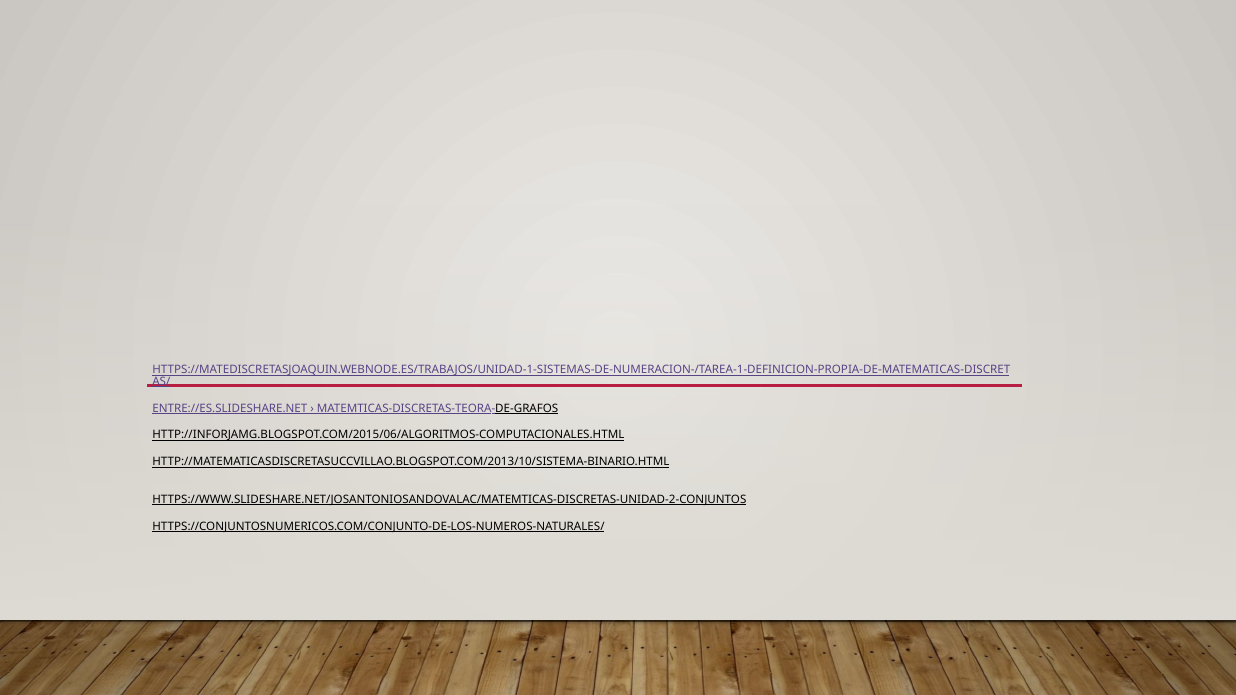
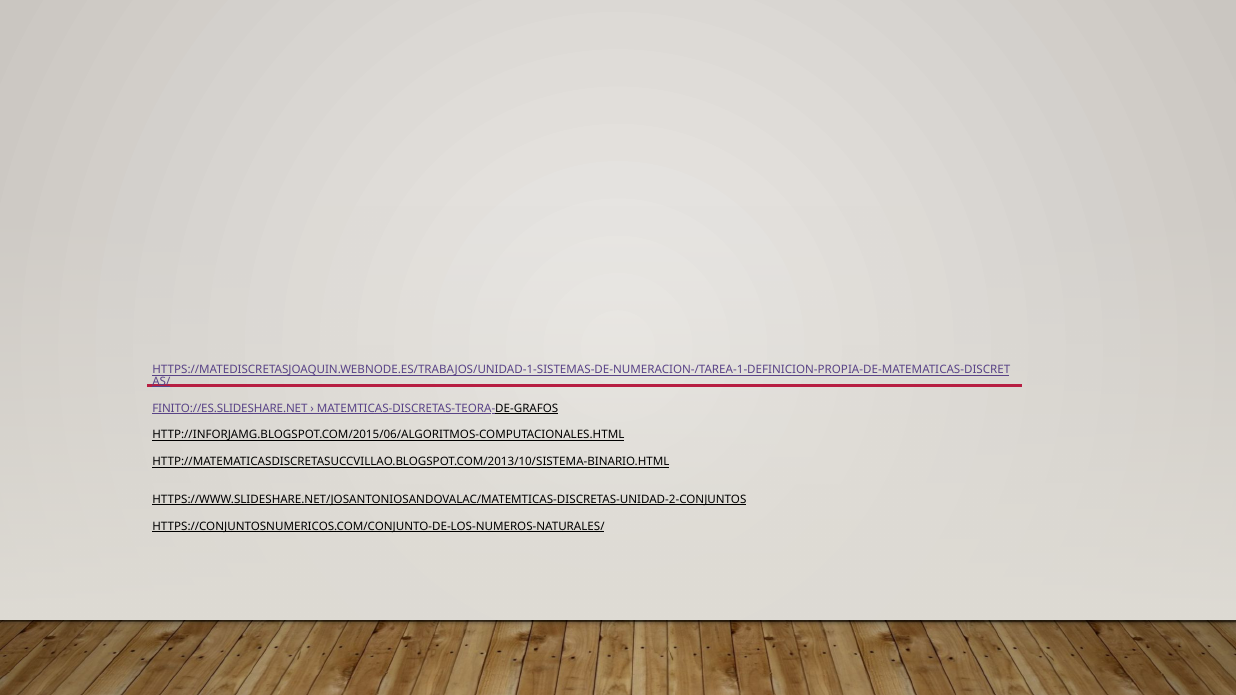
ENTRE://ES.SLIDESHARE.NET: ENTRE://ES.SLIDESHARE.NET -> FINITO://ES.SLIDESHARE.NET
